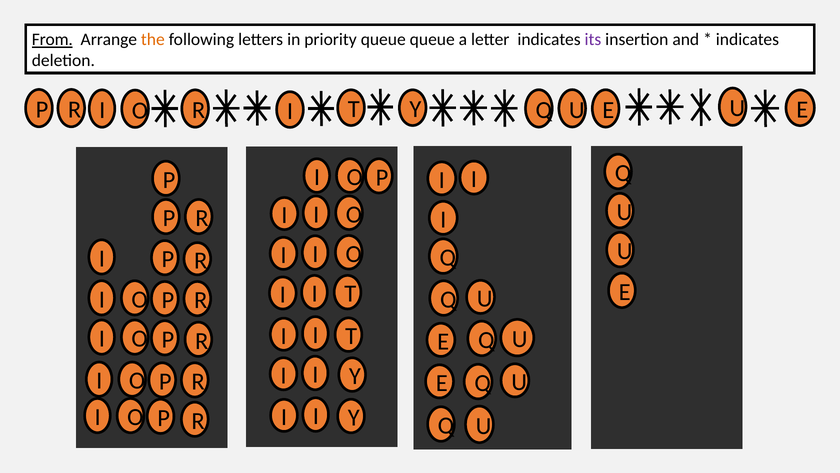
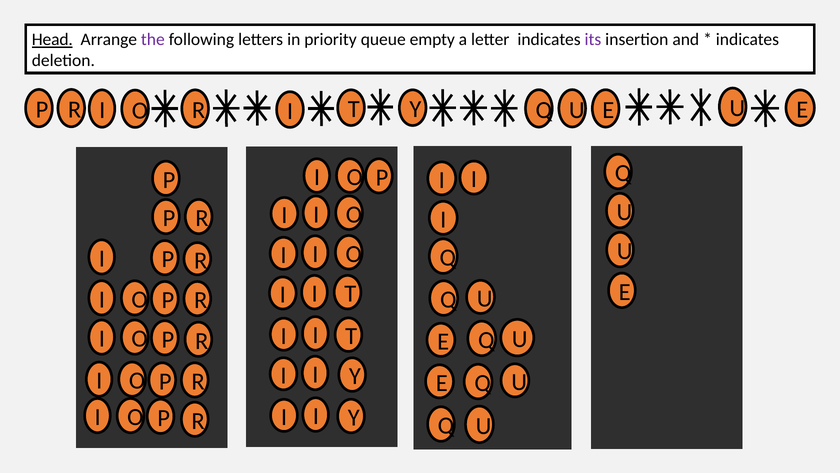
From: From -> Head
the colour: orange -> purple
queue queue: queue -> empty
